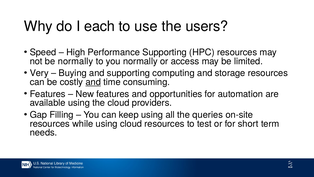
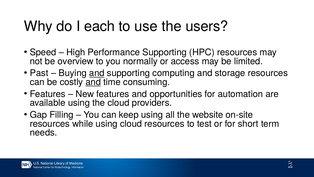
be normally: normally -> overview
Very: Very -> Past
and at (97, 73) underline: none -> present
queries: queries -> website
